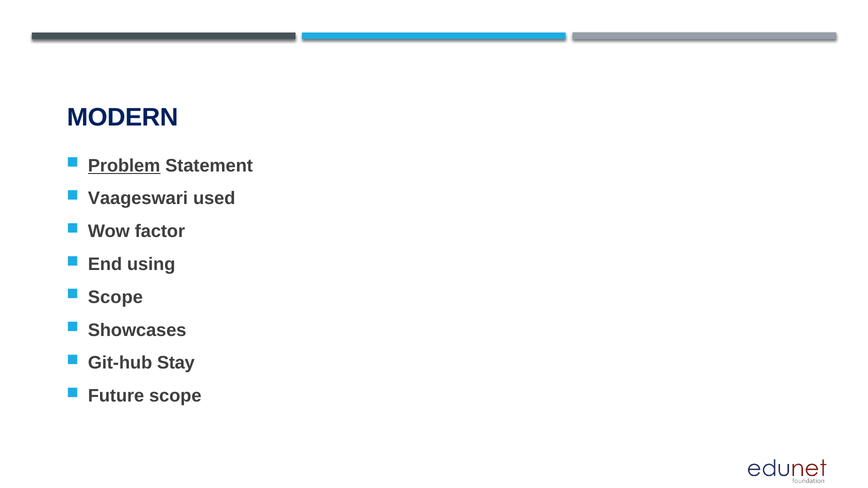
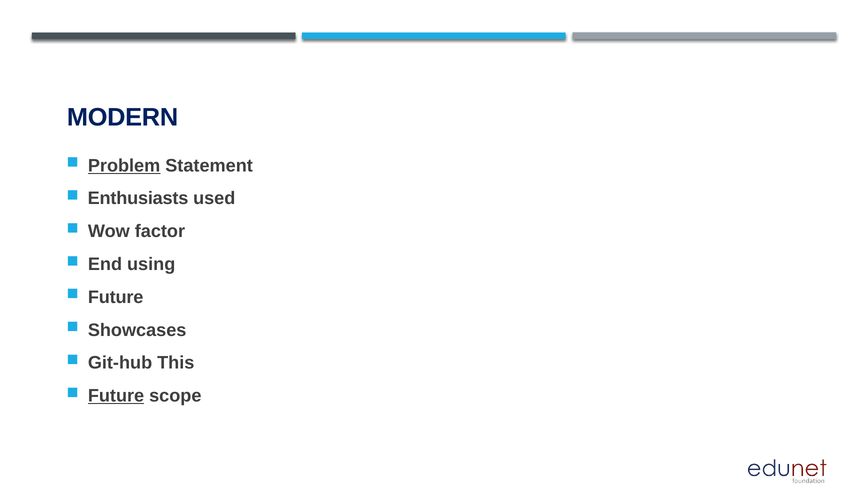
Vaageswari: Vaageswari -> Enthusiasts
Scope at (115, 297): Scope -> Future
Stay: Stay -> This
Future at (116, 396) underline: none -> present
